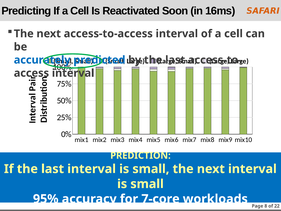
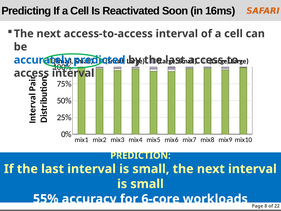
95%: 95% -> 55%
7-core: 7-core -> 6-core
